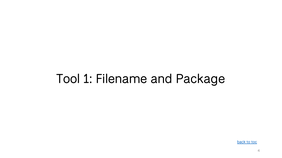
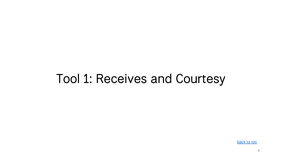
Filename: Filename -> Receives
Package: Package -> Courtesy
